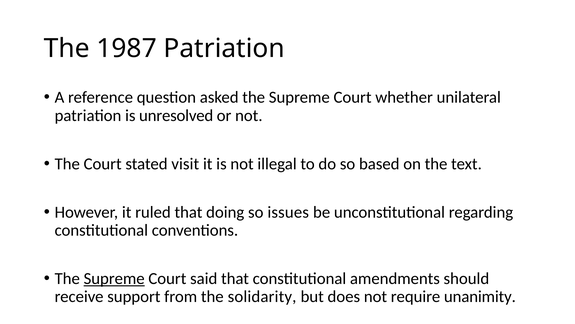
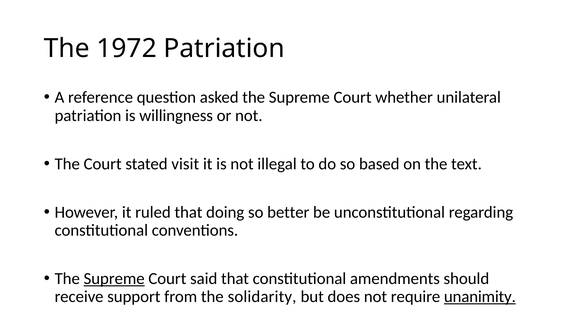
1987: 1987 -> 1972
unresolved: unresolved -> willingness
issues: issues -> better
unanimity underline: none -> present
